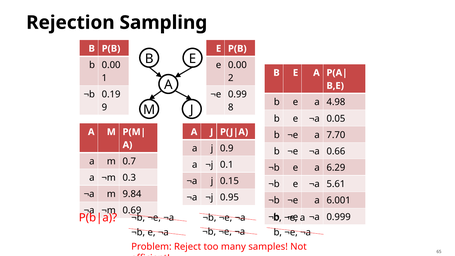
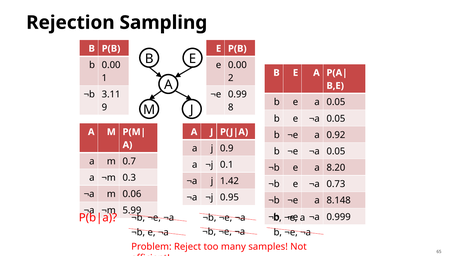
0.19: 0.19 -> 3.11
a 4.98: 4.98 -> 0.05
7.70: 7.70 -> 0.92
¬e ¬a 0.66: 0.66 -> 0.05
6.29: 6.29 -> 8.20
0.15: 0.15 -> 1.42
5.61: 5.61 -> 0.73
9.84: 9.84 -> 0.06
6.001: 6.001 -> 8.148
0.69: 0.69 -> 5.99
